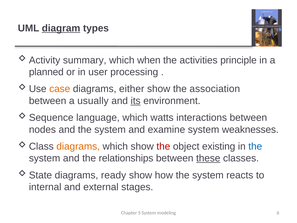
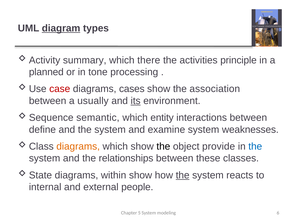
when: when -> there
user: user -> tone
case colour: orange -> red
either: either -> cases
language: language -> semantic
watts: watts -> entity
nodes: nodes -> define
the at (163, 146) colour: red -> black
existing: existing -> provide
these underline: present -> none
ready: ready -> within
the at (183, 175) underline: none -> present
stages: stages -> people
